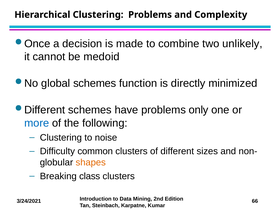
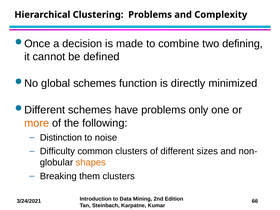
unlikely: unlikely -> defining
medoid: medoid -> defined
more colour: blue -> orange
Clustering at (61, 138): Clustering -> Distinction
class: class -> them
